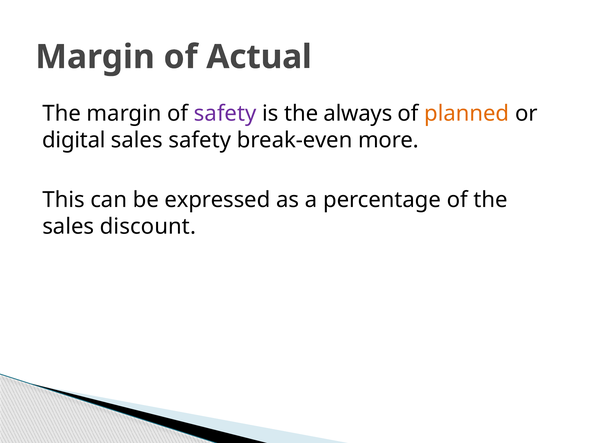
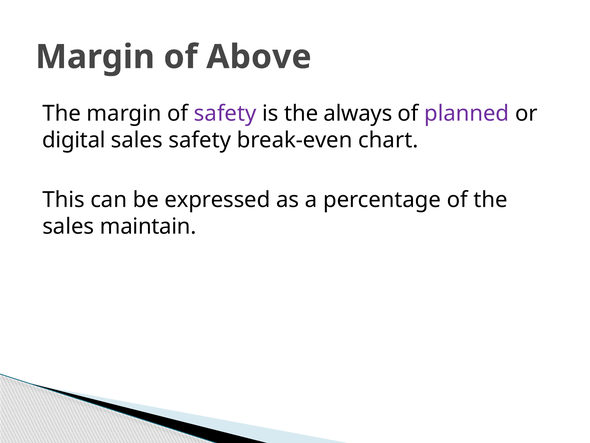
Actual: Actual -> Above
planned colour: orange -> purple
more: more -> chart
discount: discount -> maintain
